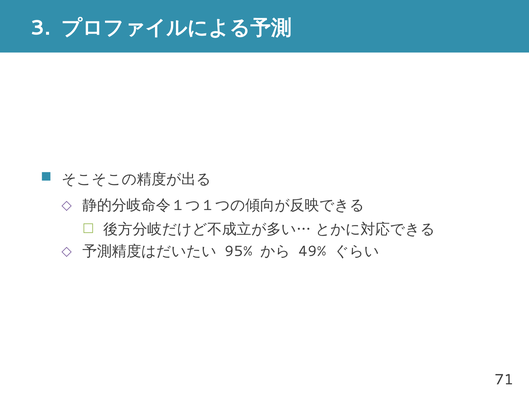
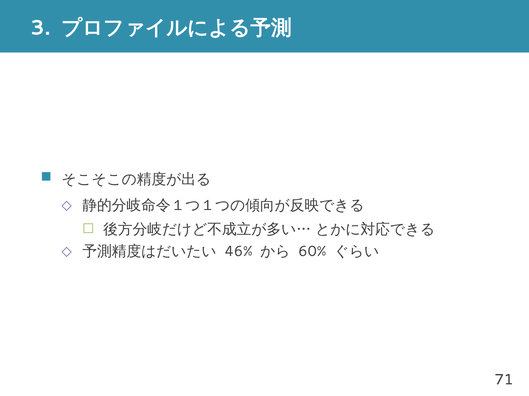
95%: 95% -> 46%
49%: 49% -> 60%
